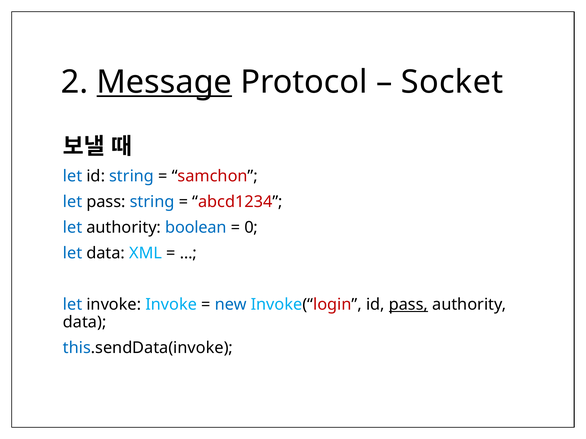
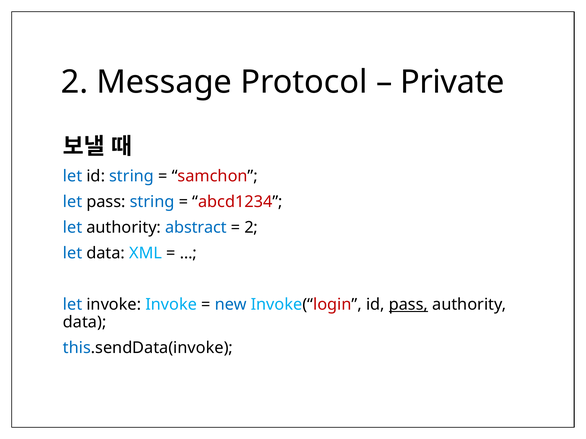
Message underline: present -> none
Socket: Socket -> Private
boolean: boolean -> abstract
0 at (251, 228): 0 -> 2
